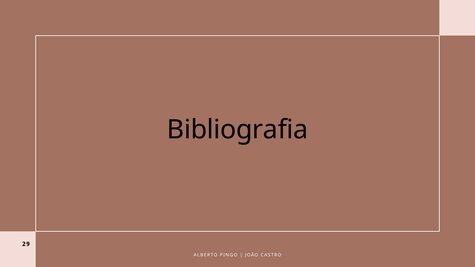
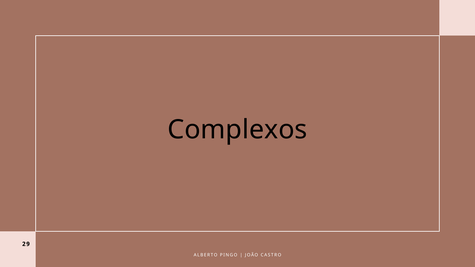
Bibliografia: Bibliografia -> Complexos
